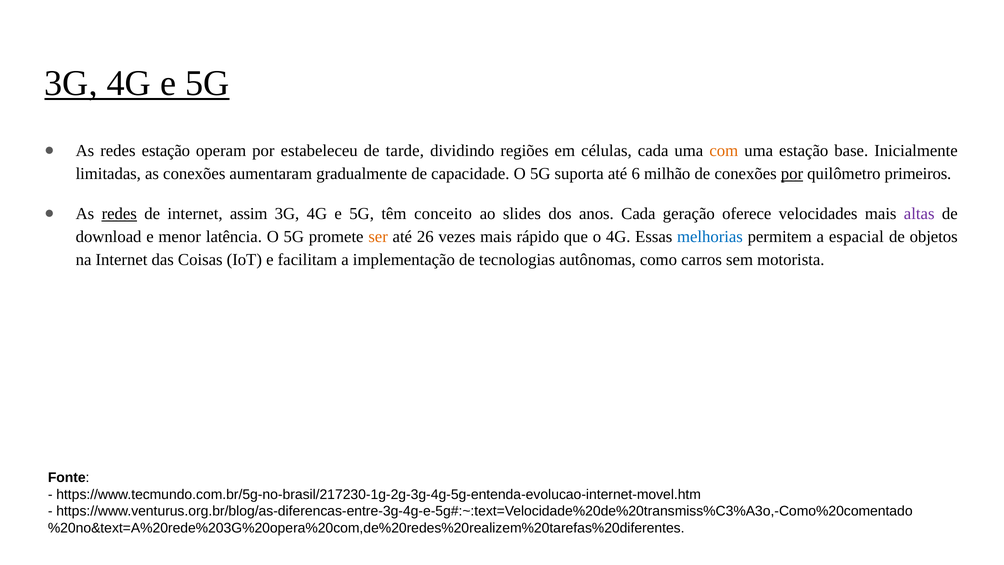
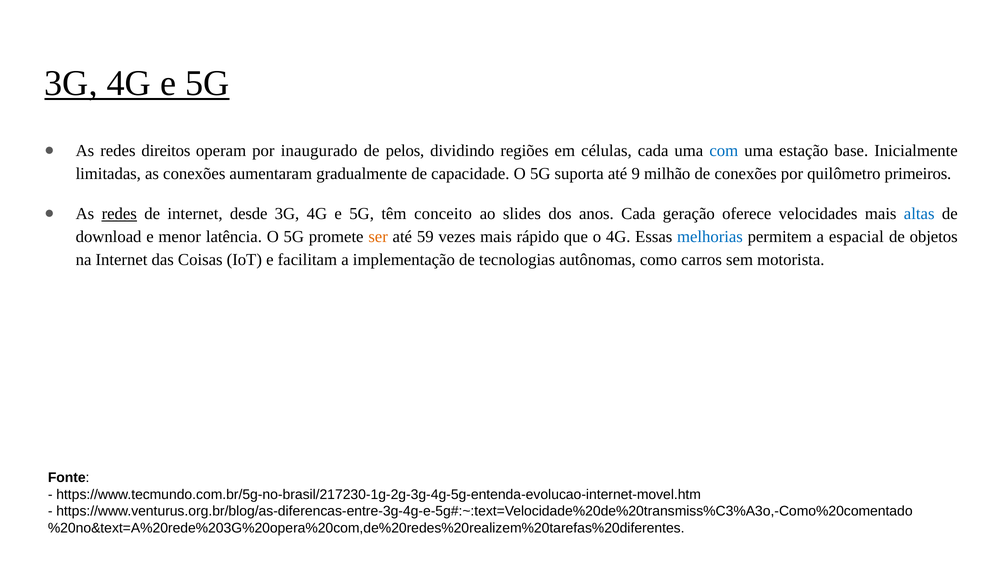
redes estação: estação -> direitos
estabeleceu: estabeleceu -> inaugurado
tarde: tarde -> pelos
com colour: orange -> blue
6: 6 -> 9
por at (792, 174) underline: present -> none
assim: assim -> desde
altas colour: purple -> blue
26: 26 -> 59
